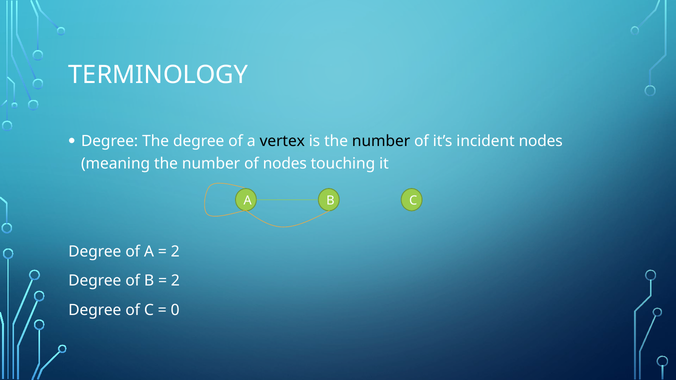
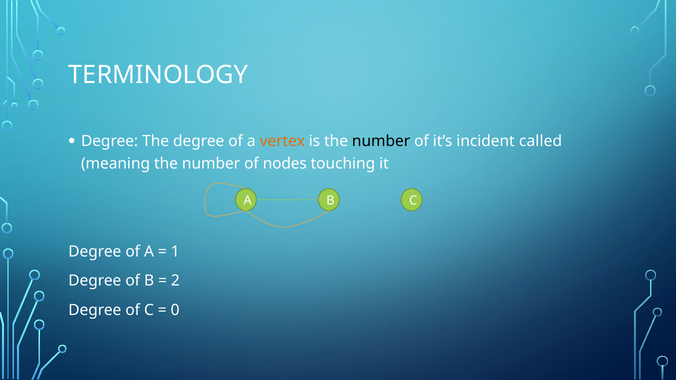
vertex colour: black -> orange
incident nodes: nodes -> called
2 at (175, 252): 2 -> 1
